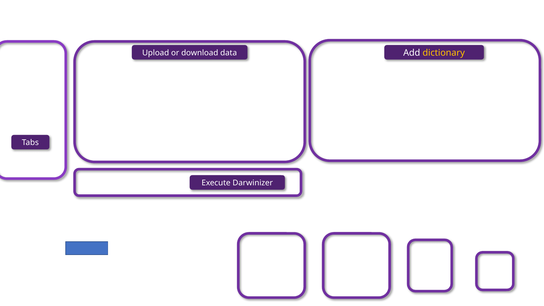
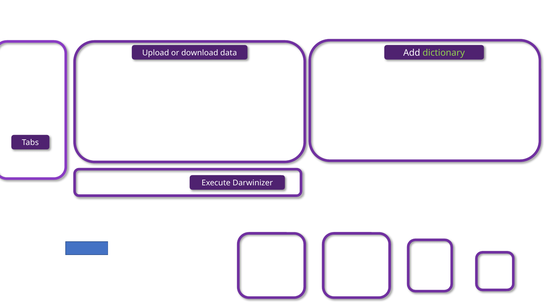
dictionary colour: yellow -> light green
